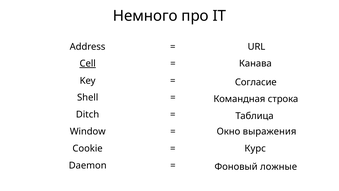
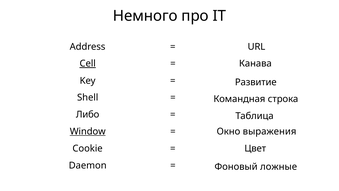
Согласие: Согласие -> Развитие
Ditch: Ditch -> Либо
Window underline: none -> present
Курс: Курс -> Цвет
